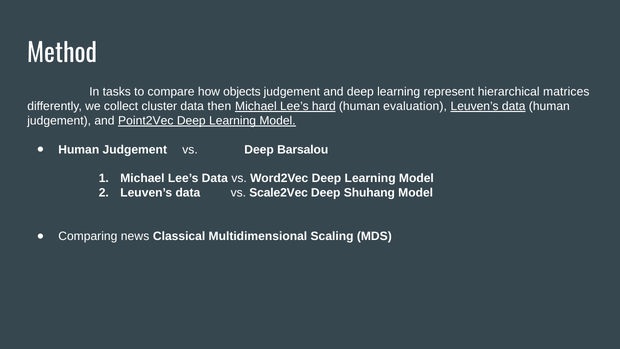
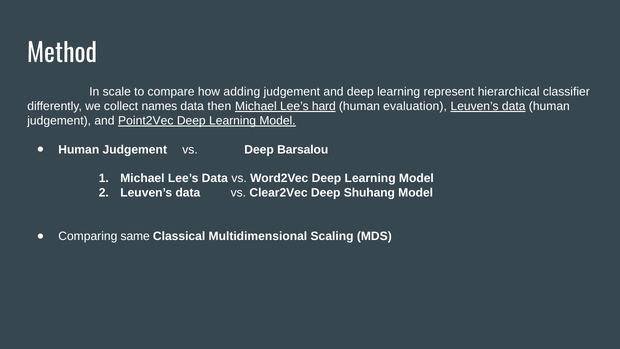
tasks: tasks -> scale
objects: objects -> adding
matrices: matrices -> classifier
cluster: cluster -> names
Scale2Vec: Scale2Vec -> Clear2Vec
news: news -> same
